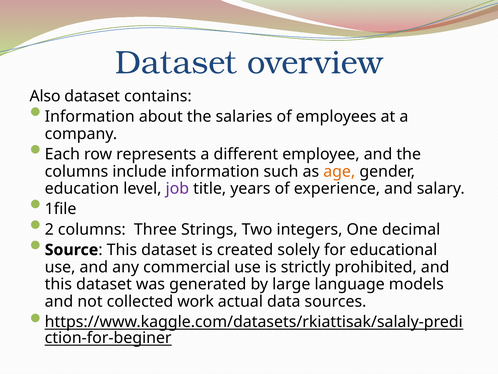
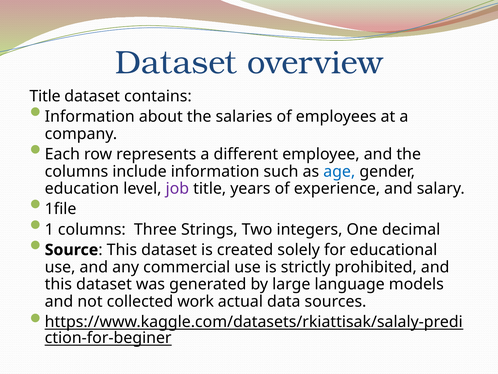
Also at (45, 96): Also -> Title
age colour: orange -> blue
2: 2 -> 1
